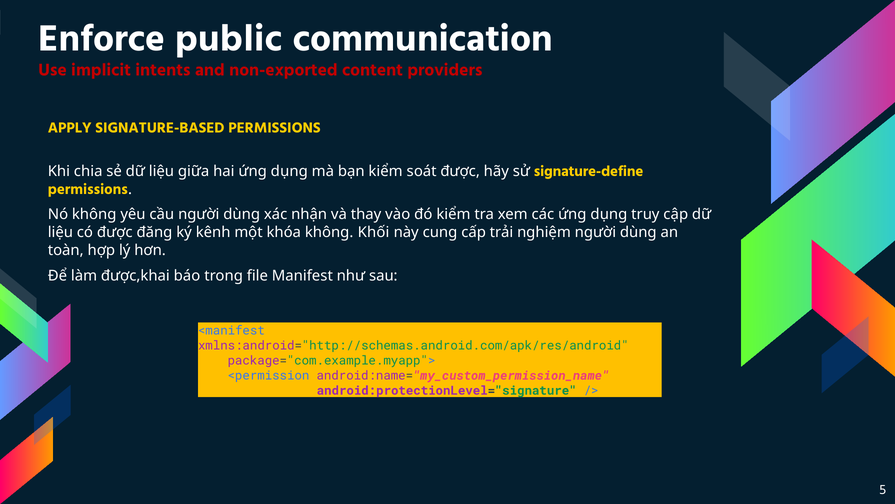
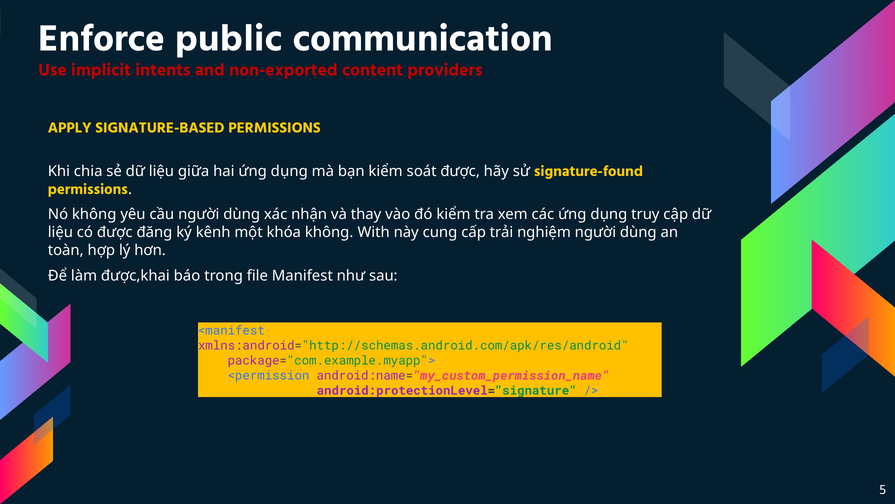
signature-define: signature-define -> signature-found
Khối: Khối -> With
